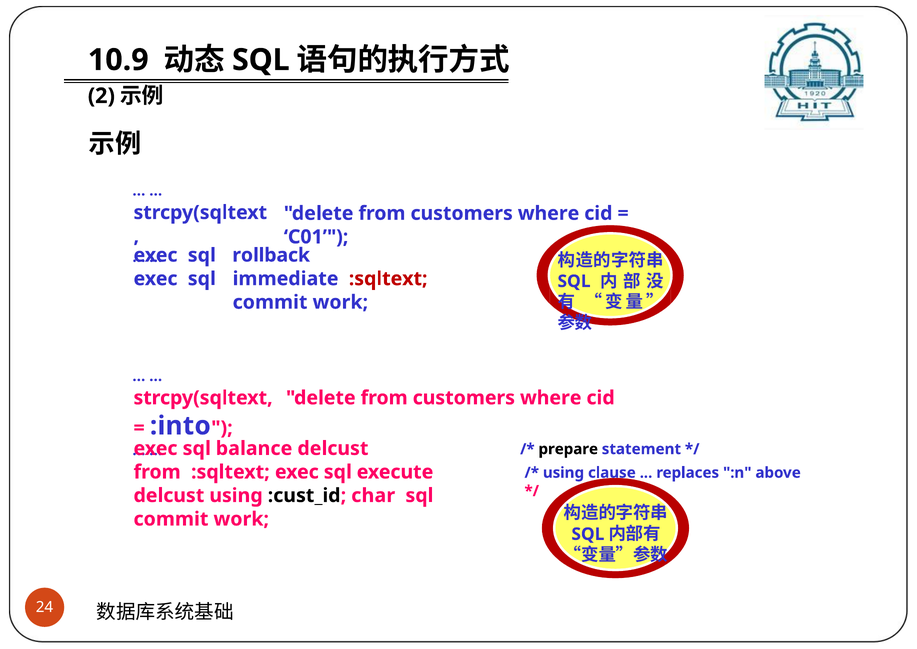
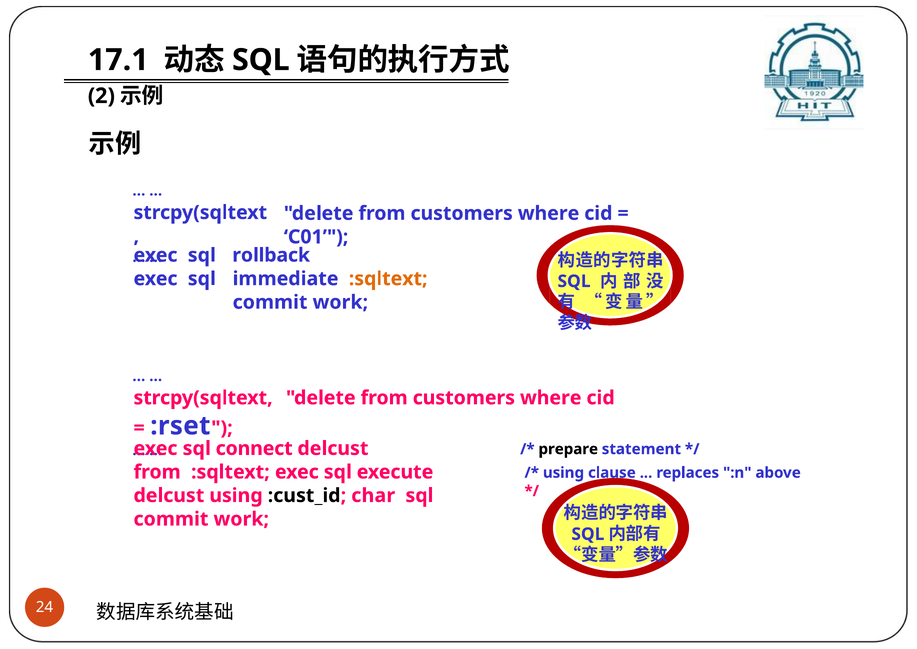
10.9: 10.9 -> 17.1
:sqltext at (388, 279) colour: red -> orange
:into: :into -> :rset
balance: balance -> connect
